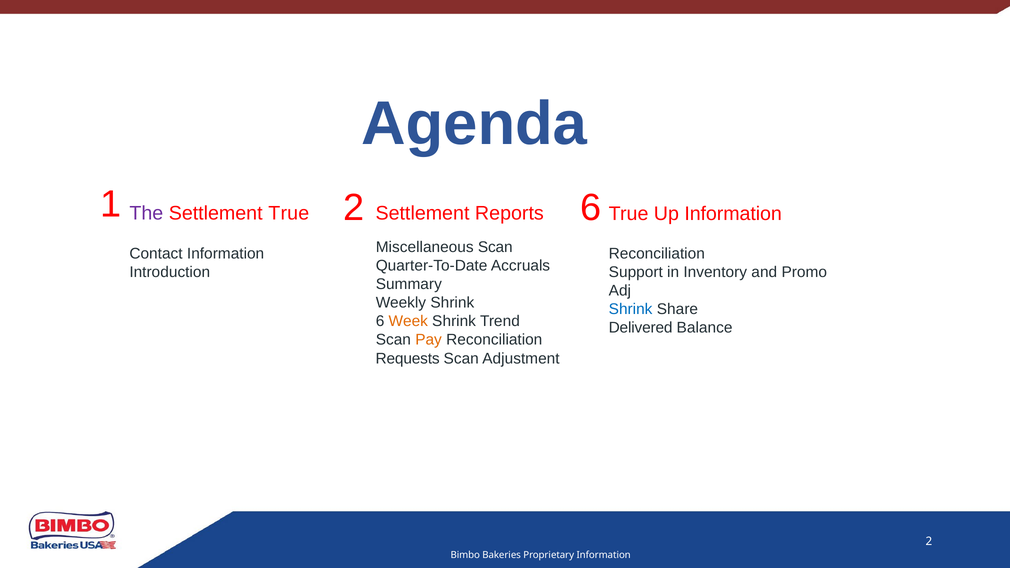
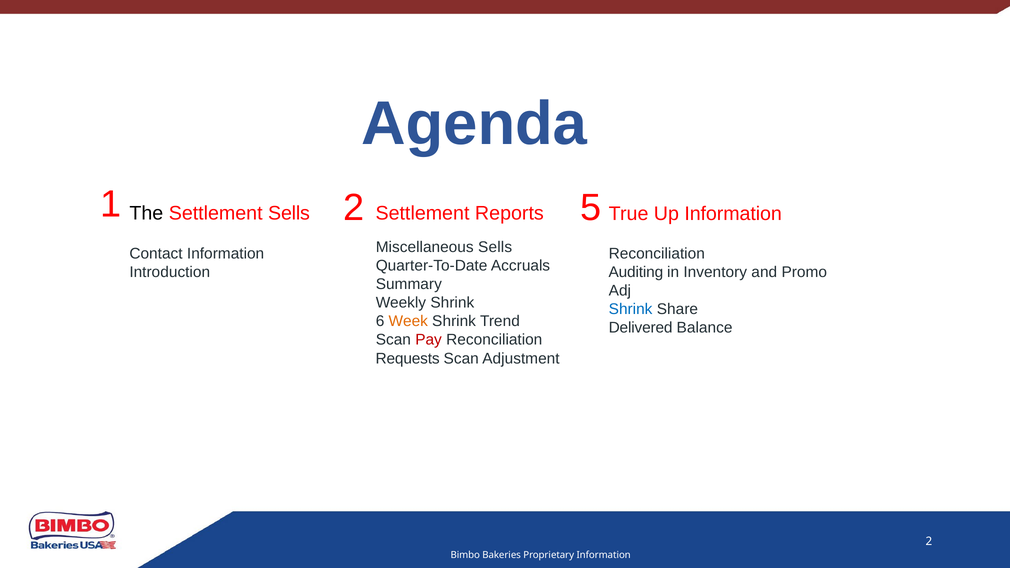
1 6: 6 -> 5
The colour: purple -> black
Settlement True: True -> Sells
Miscellaneous Scan: Scan -> Sells
Support: Support -> Auditing
Pay colour: orange -> red
